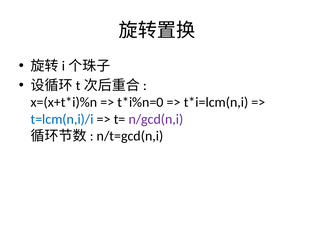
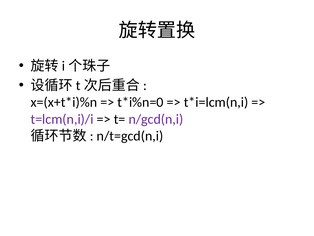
t=lcm(n,i)/i colour: blue -> purple
